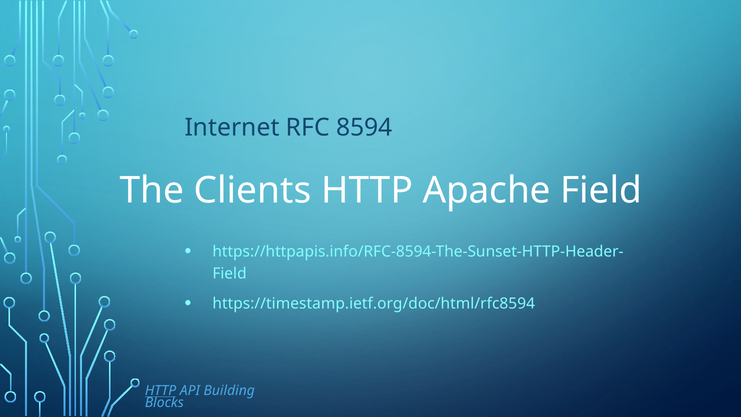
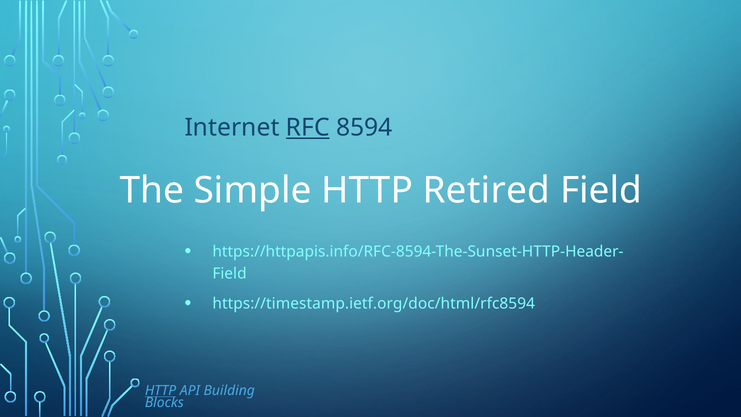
RFC underline: none -> present
Clients: Clients -> Simple
Apache: Apache -> Retired
